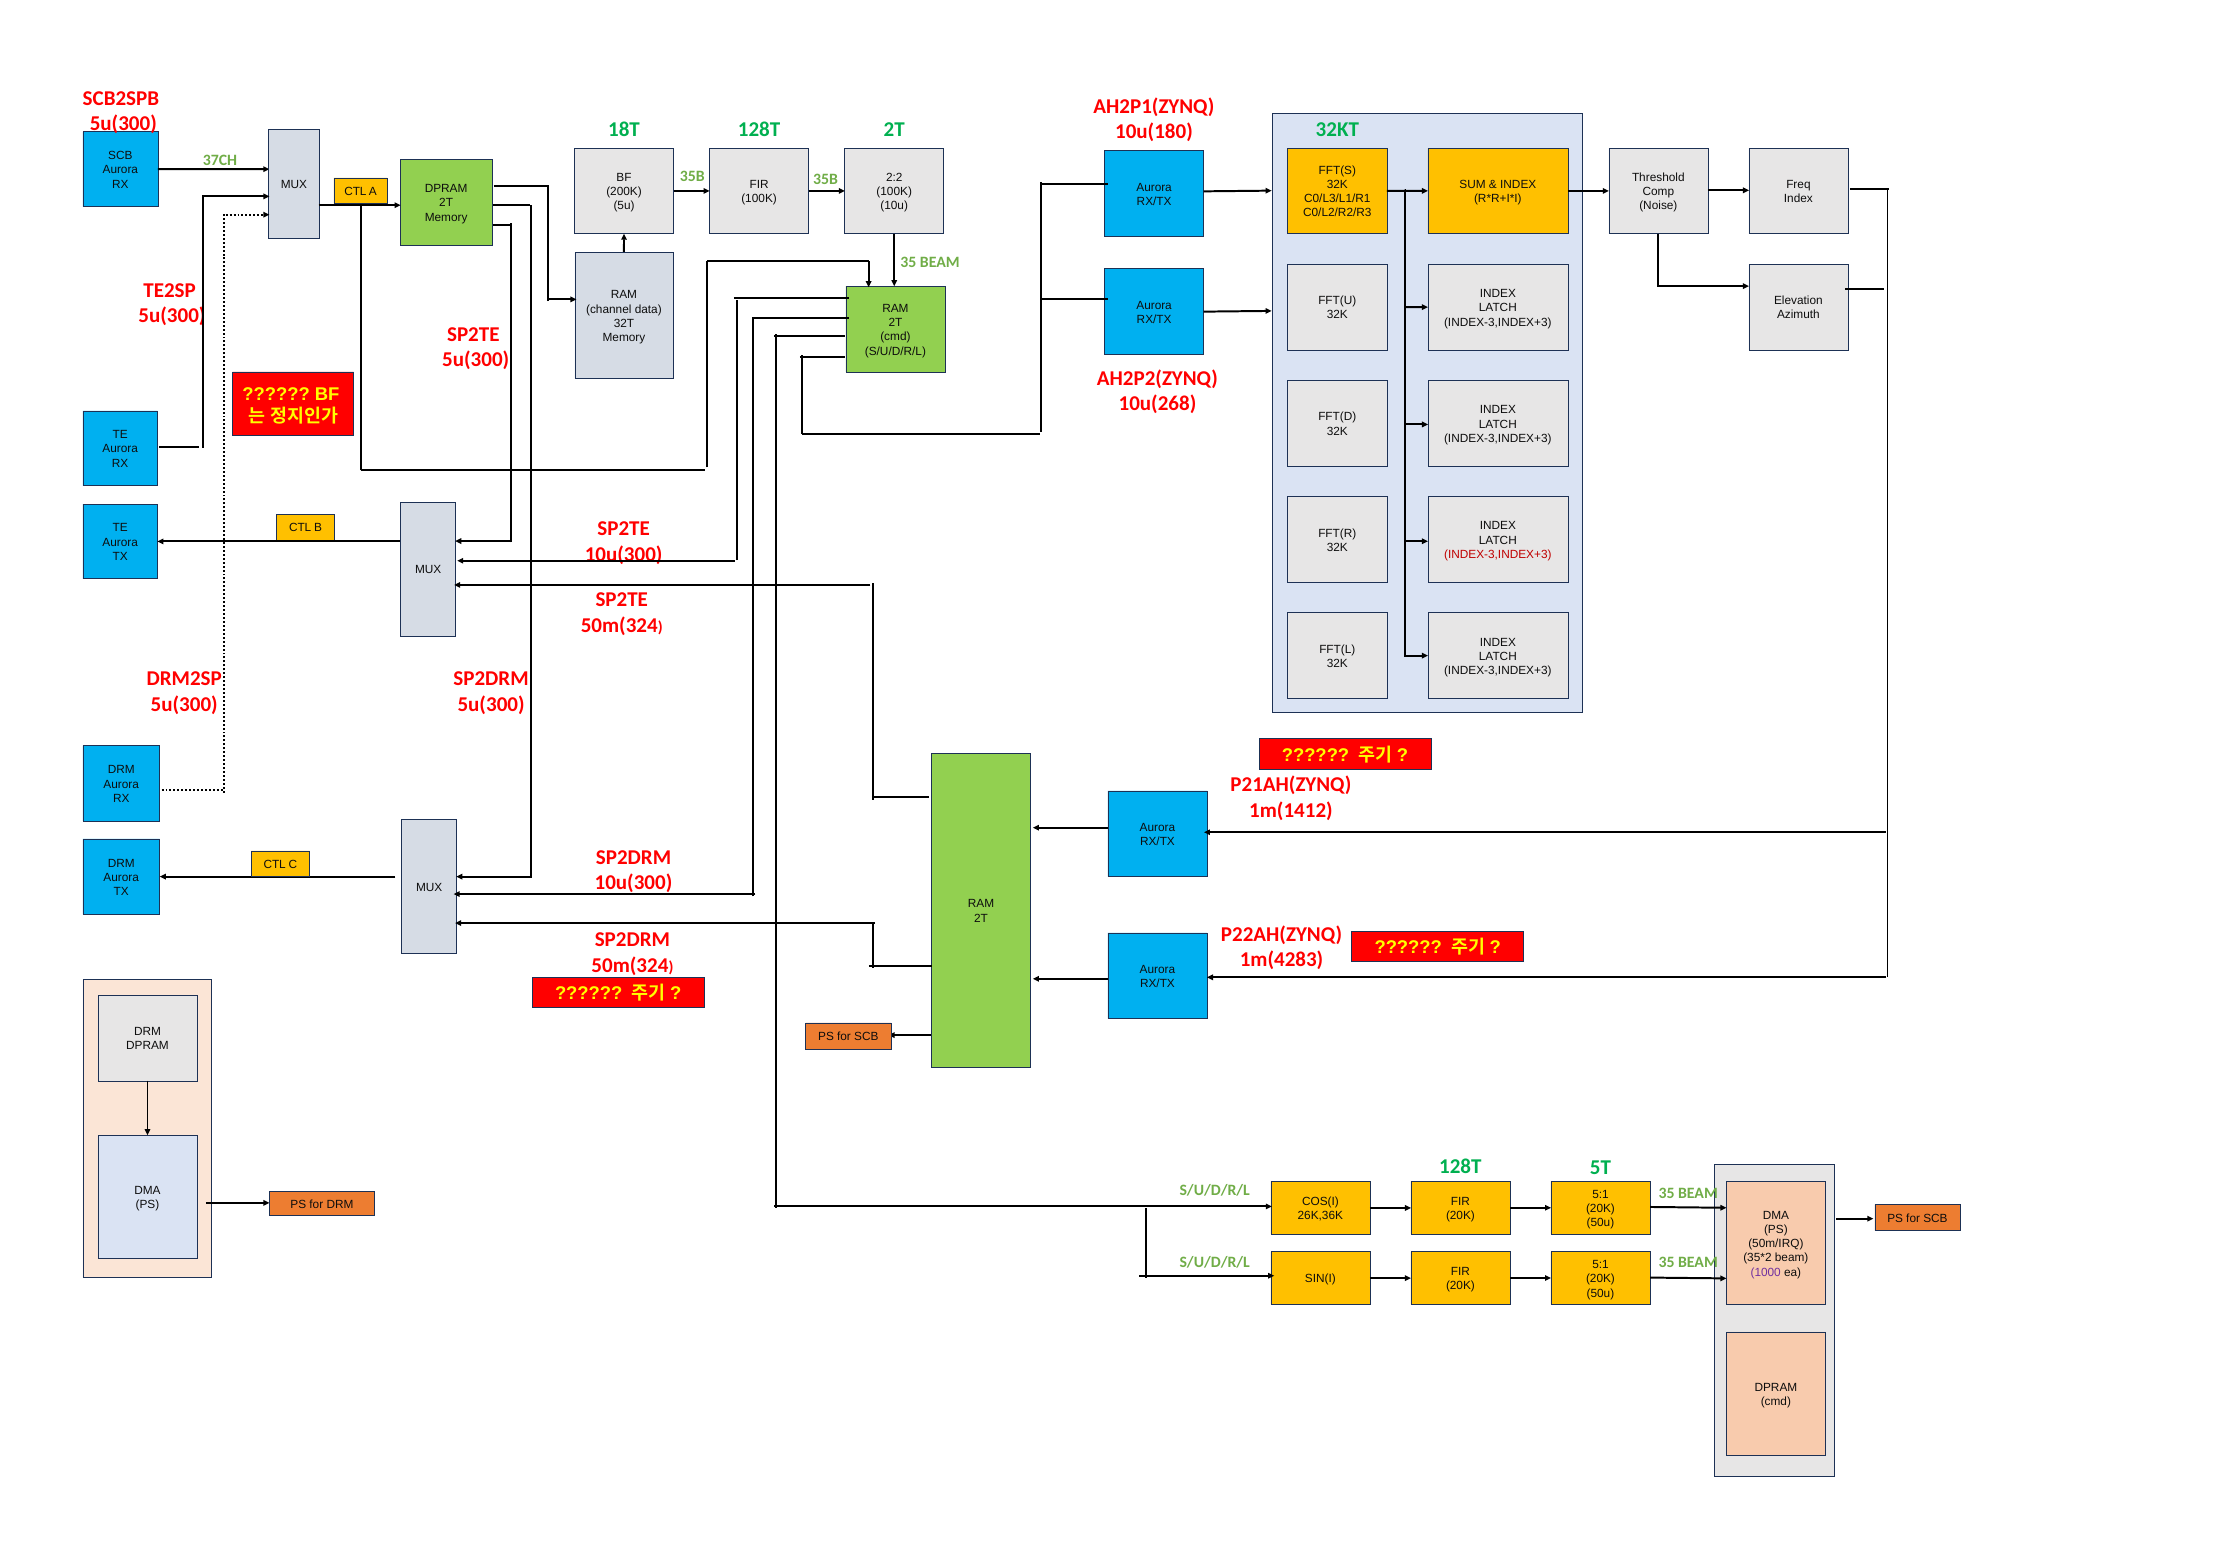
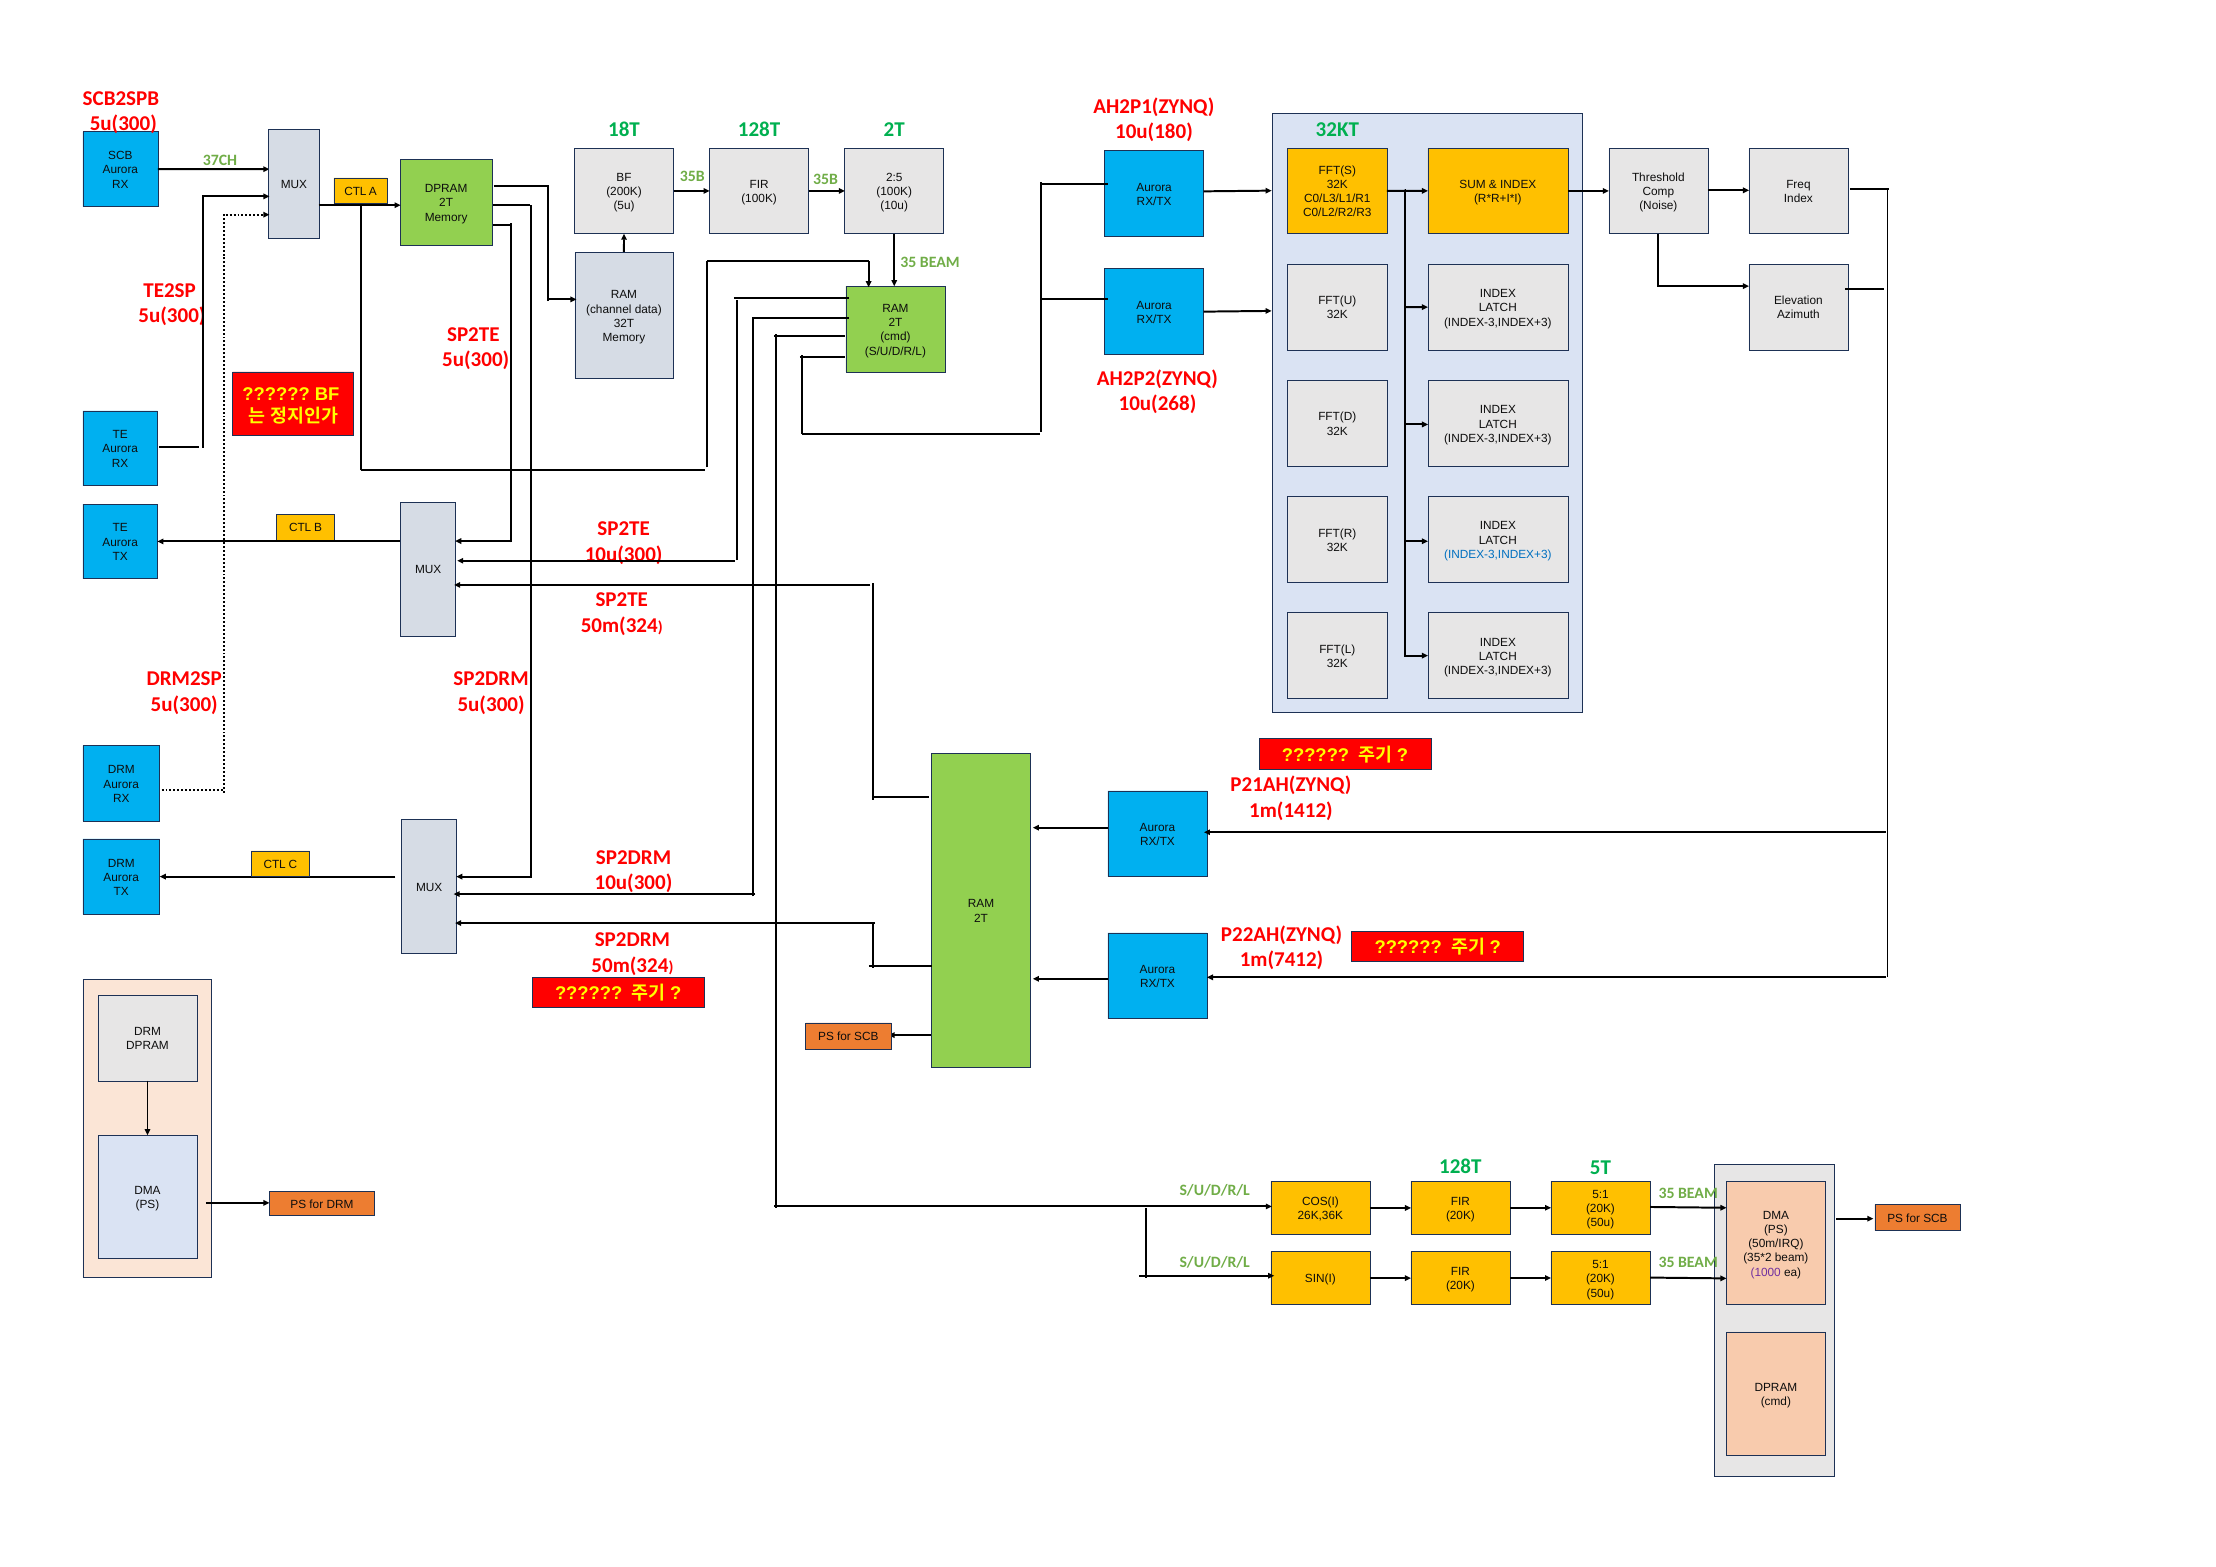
2:2: 2:2 -> 2:5
INDEX-3,INDEX+3 at (1498, 555) colour: red -> blue
1m(4283: 1m(4283 -> 1m(7412
